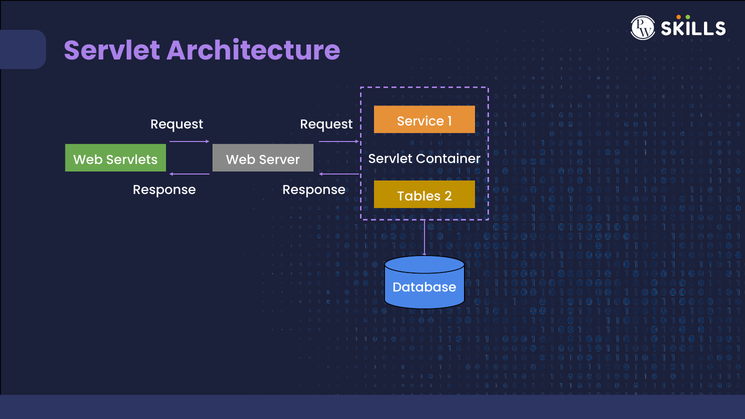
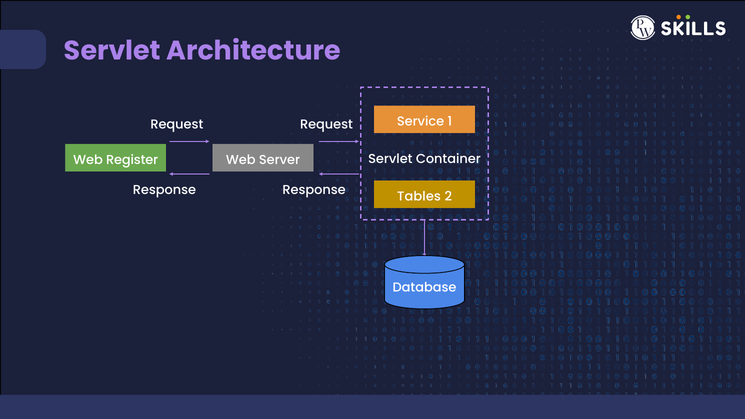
Servlets: Servlets -> Register
